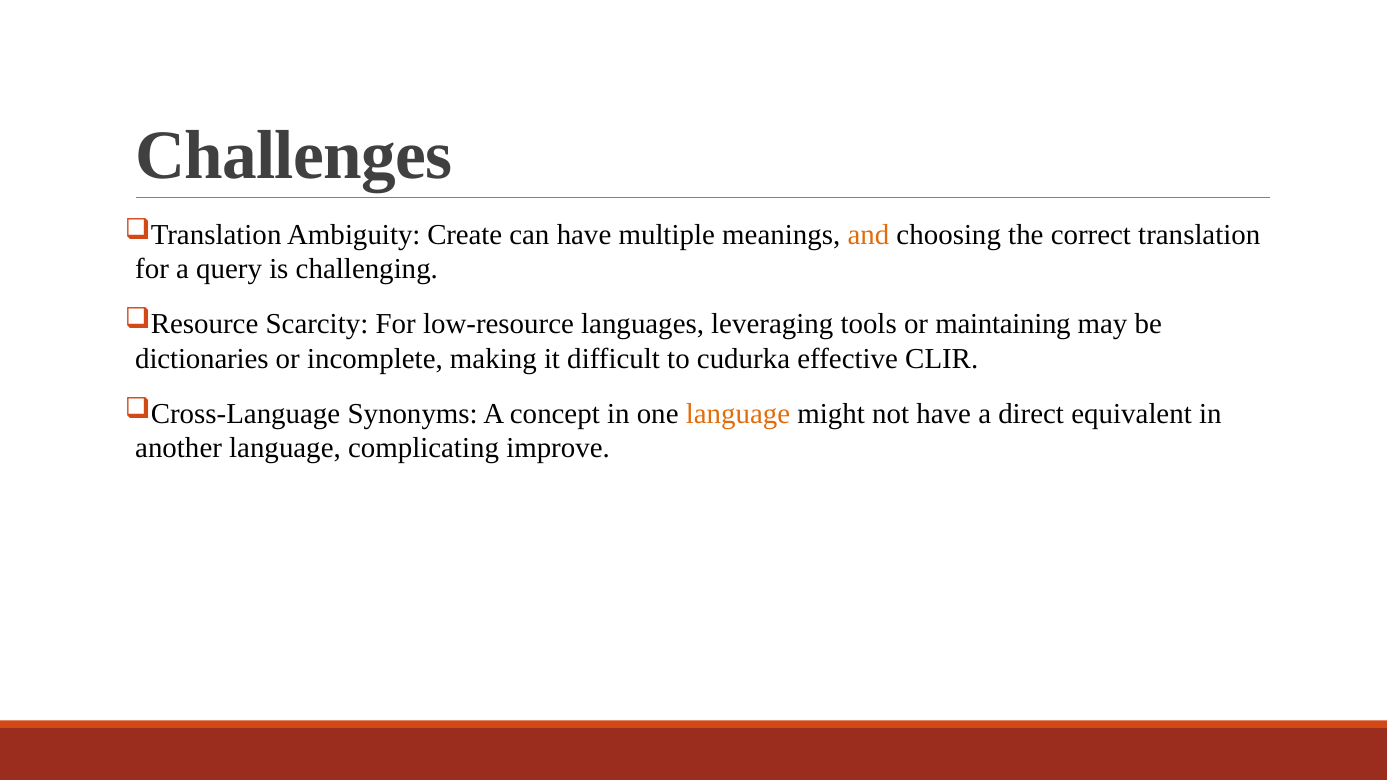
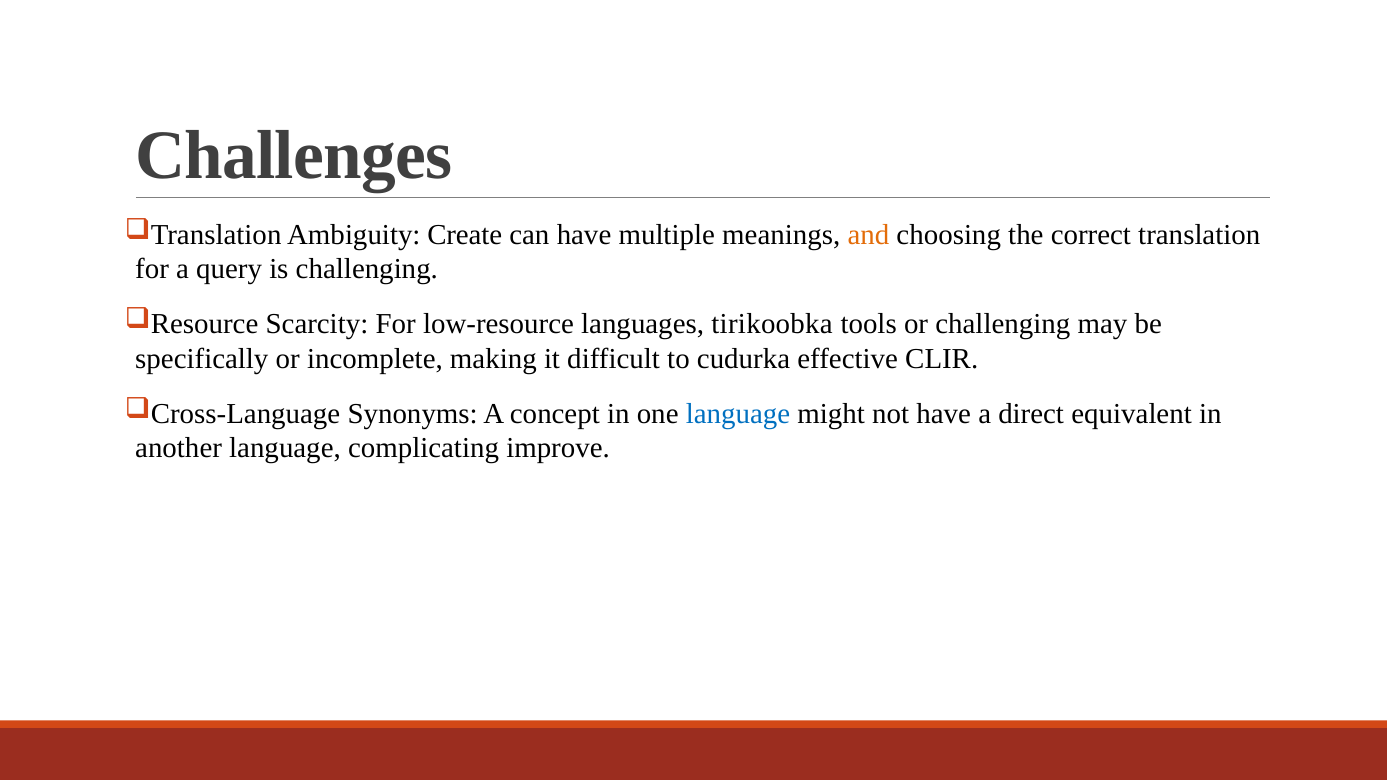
leveraging: leveraging -> tirikoobka
or maintaining: maintaining -> challenging
dictionaries: dictionaries -> specifically
language at (738, 414) colour: orange -> blue
